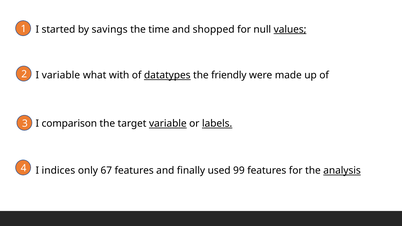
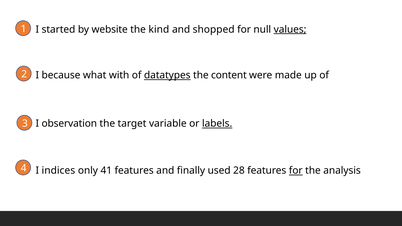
savings: savings -> website
time: time -> kind
I variable: variable -> because
friendly: friendly -> content
comparison: comparison -> observation
variable at (168, 124) underline: present -> none
67: 67 -> 41
99: 99 -> 28
for at (296, 171) underline: none -> present
analysis underline: present -> none
